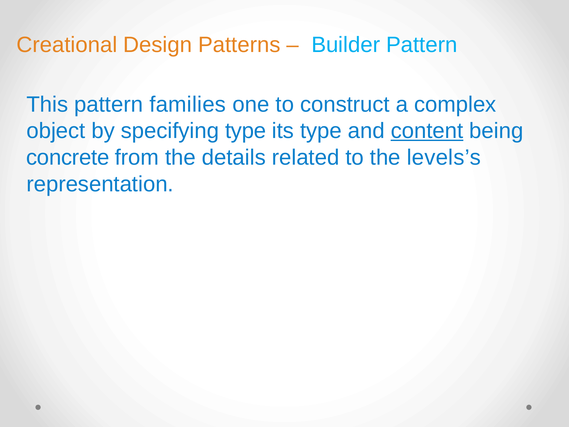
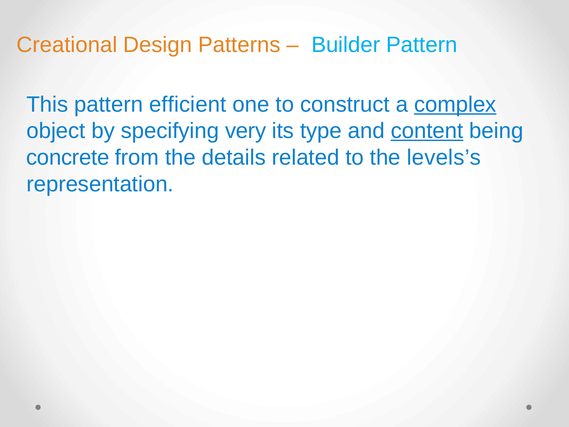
families: families -> efficient
complex underline: none -> present
specifying type: type -> very
